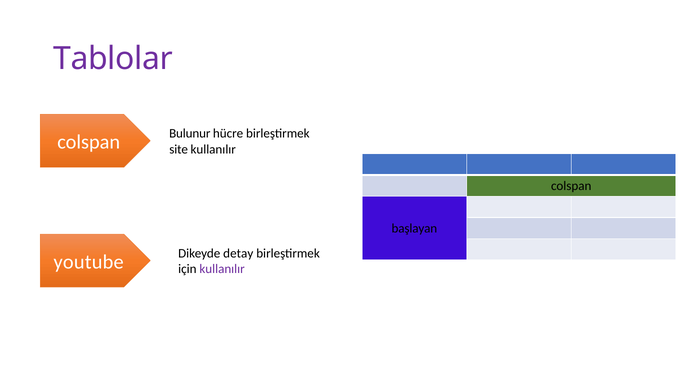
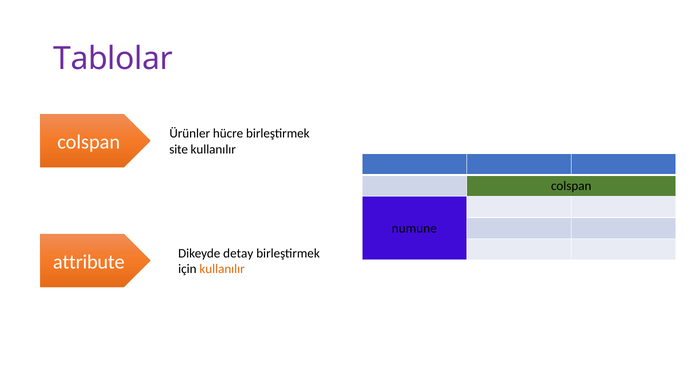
Bulunur: Bulunur -> Ürünler
başlayan: başlayan -> numune
youtube: youtube -> attribute
kullanılır at (222, 269) colour: purple -> orange
